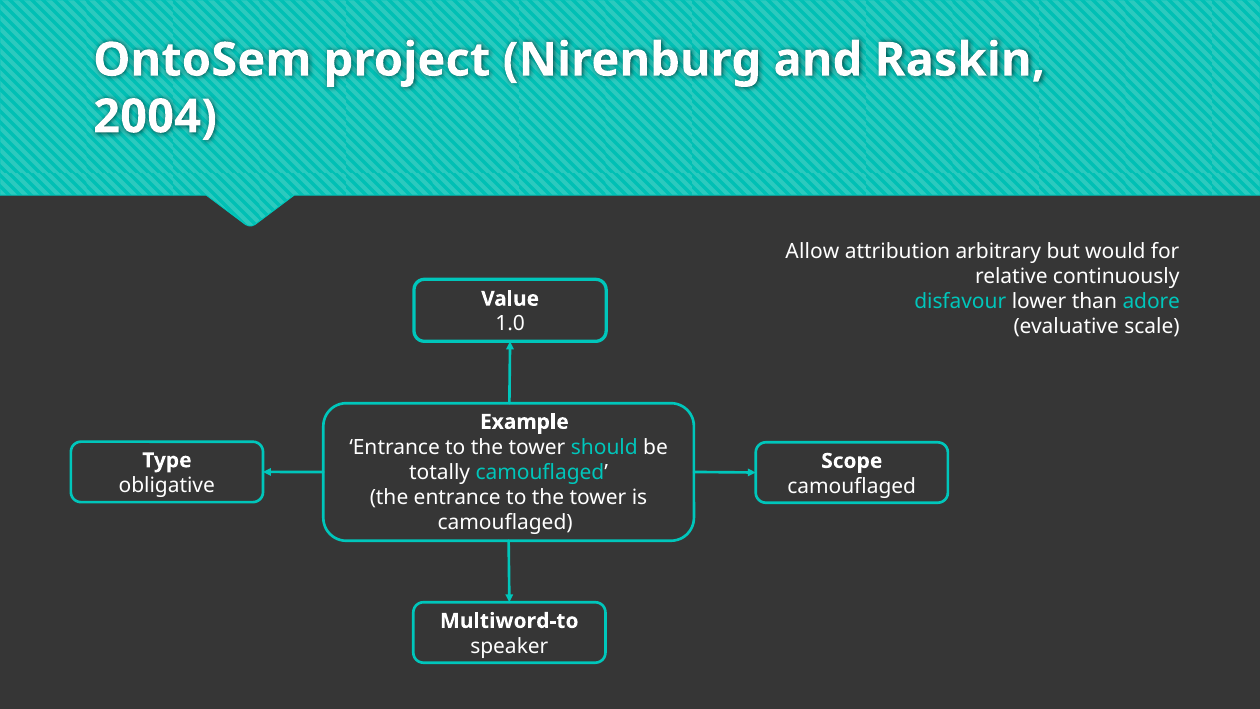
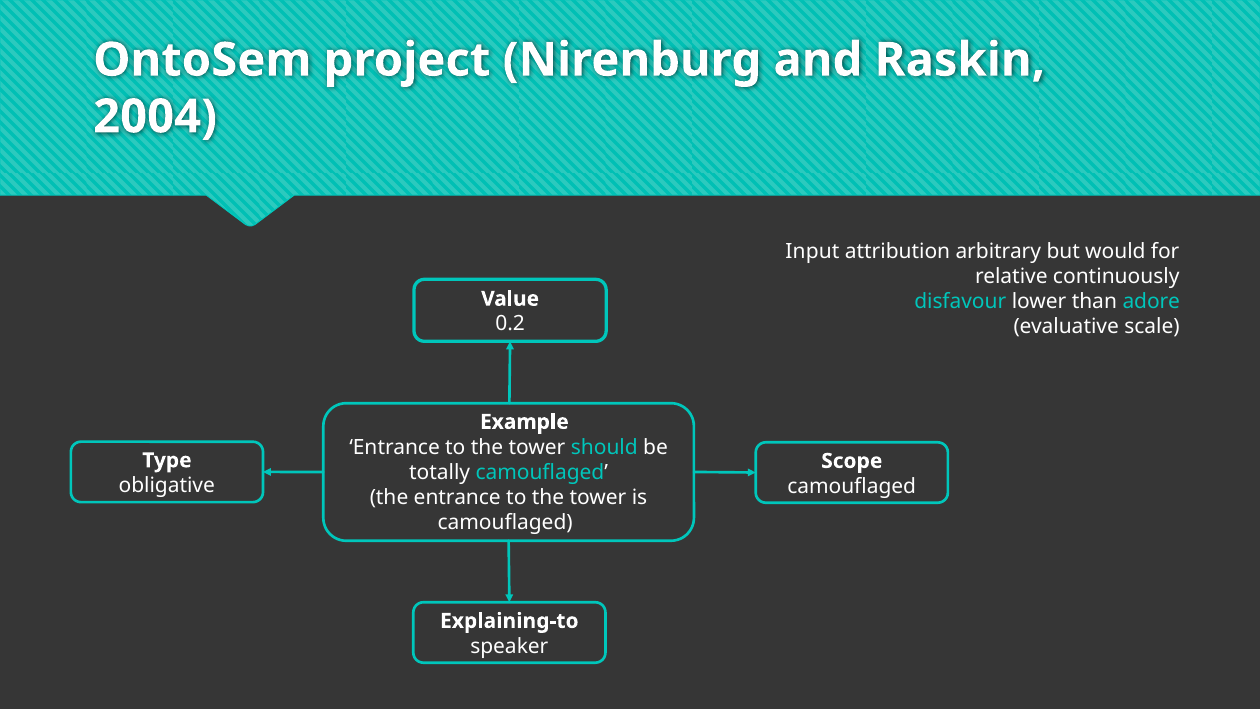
Allow: Allow -> Input
1.0: 1.0 -> 0.2
Multiword-to: Multiword-to -> Explaining-to
